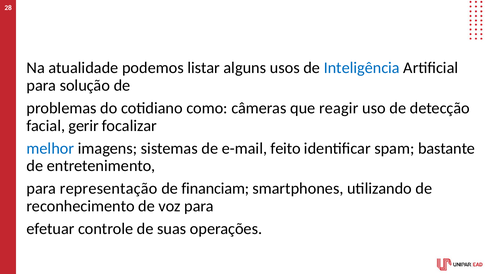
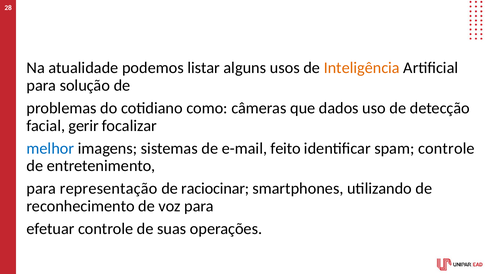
Inteligência colour: blue -> orange
reagir: reagir -> dados
spam bastante: bastante -> controle
financiam: financiam -> raciocinar
